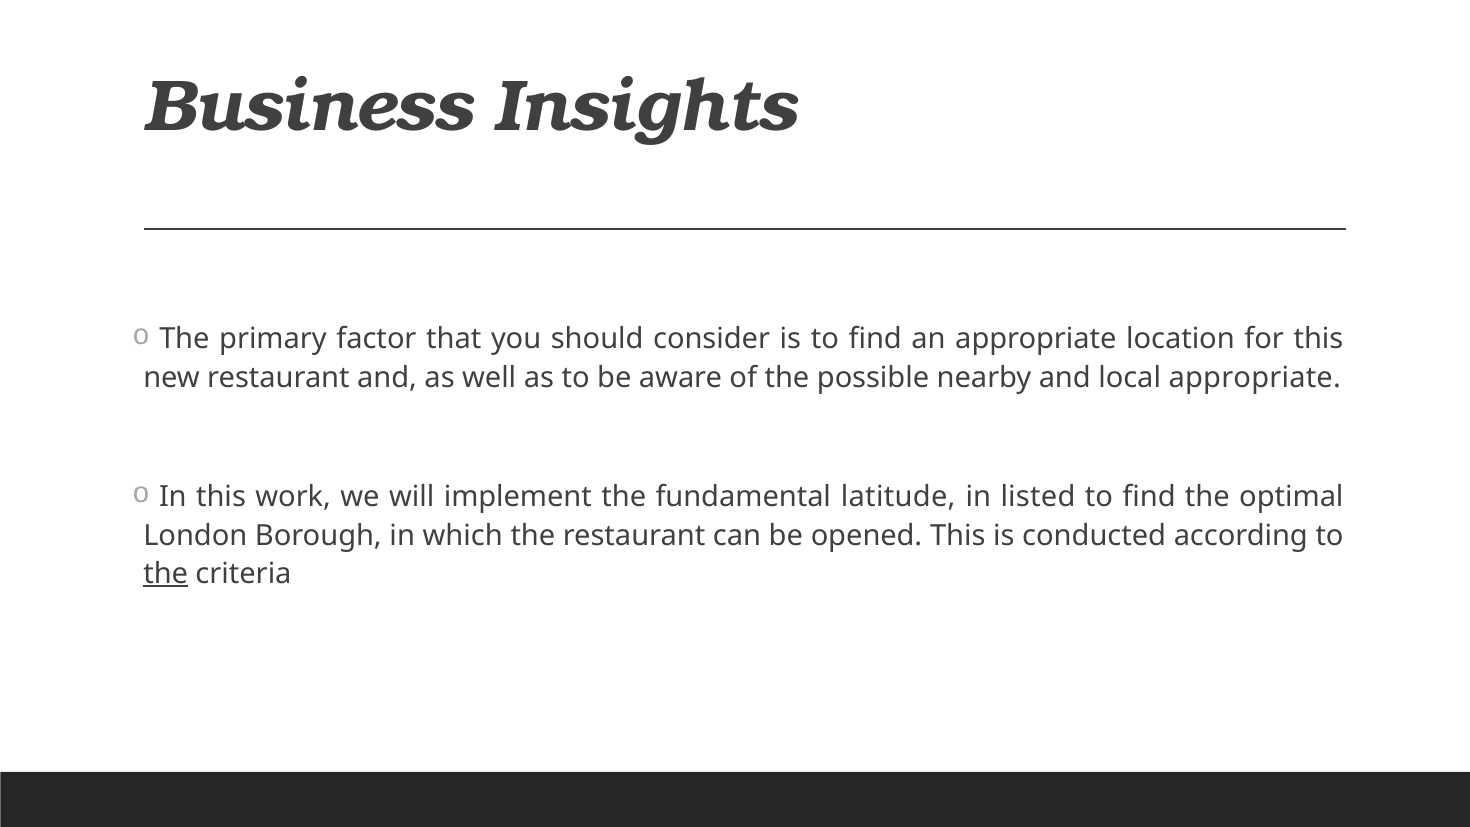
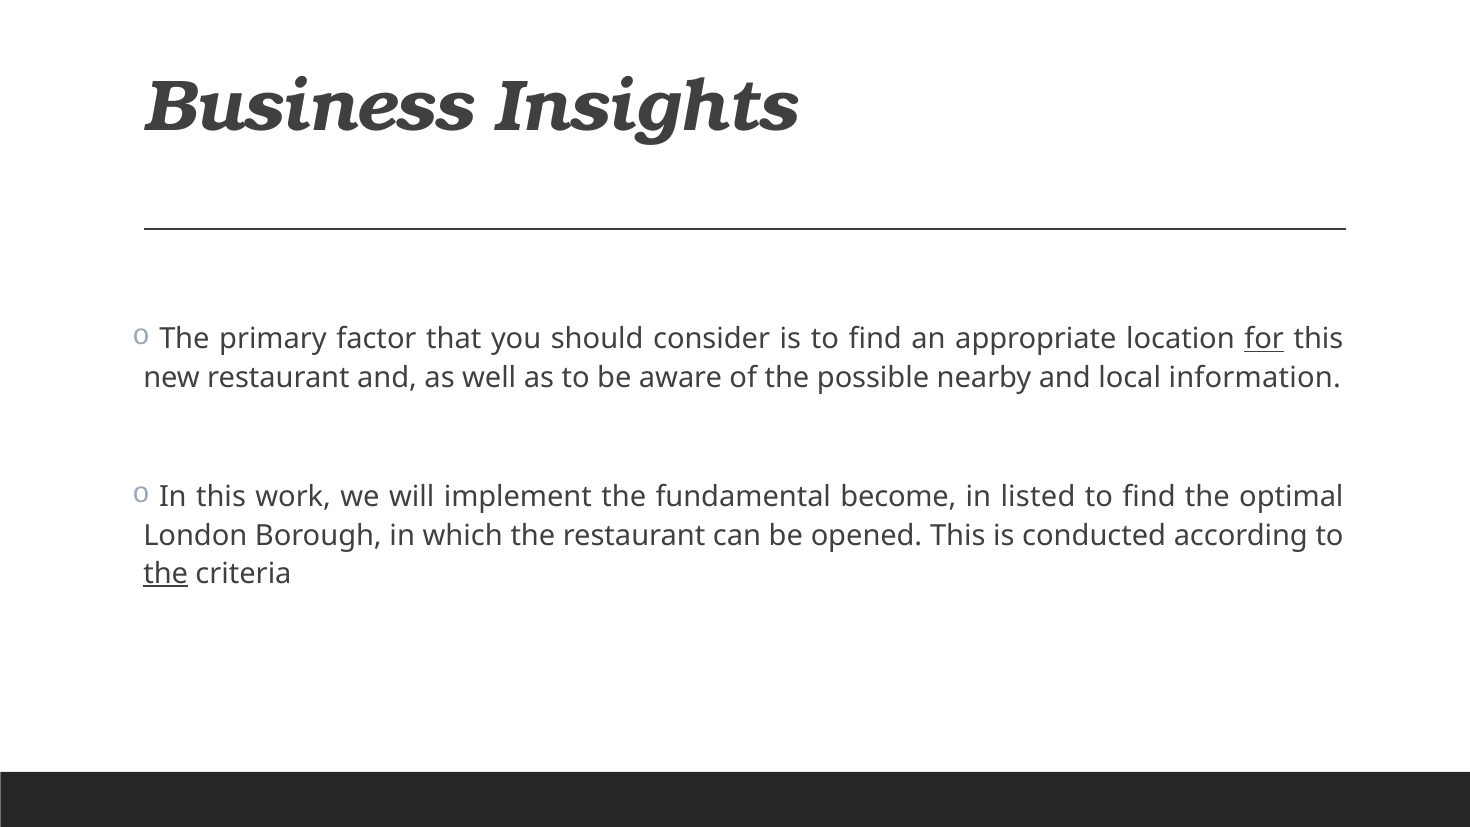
for underline: none -> present
local appropriate: appropriate -> information
latitude: latitude -> become
